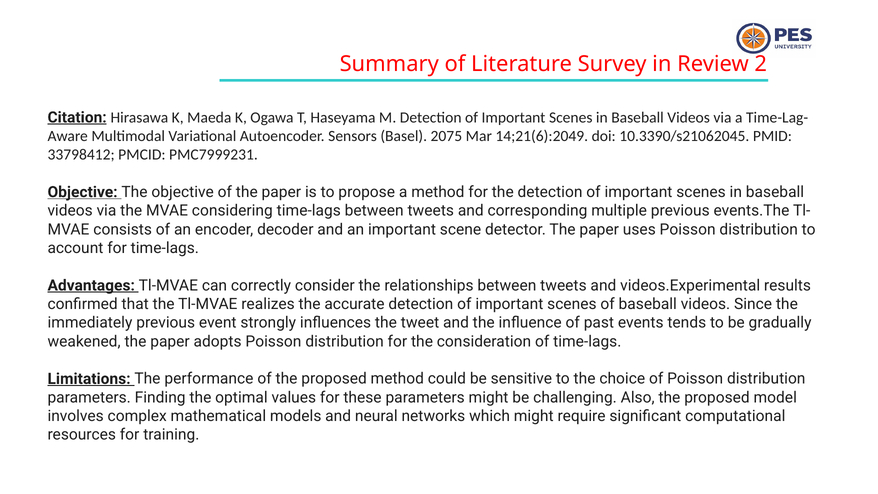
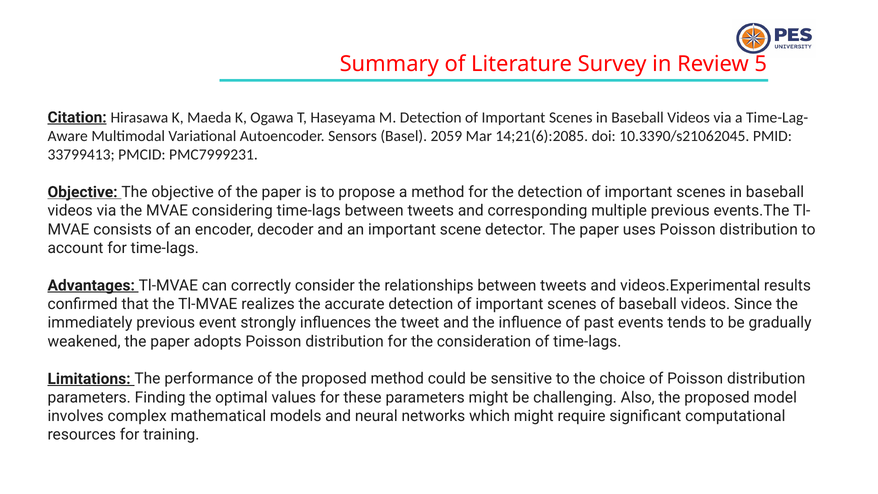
2: 2 -> 5
2075: 2075 -> 2059
14;21(6):2049: 14;21(6):2049 -> 14;21(6):2085
33798412: 33798412 -> 33799413
